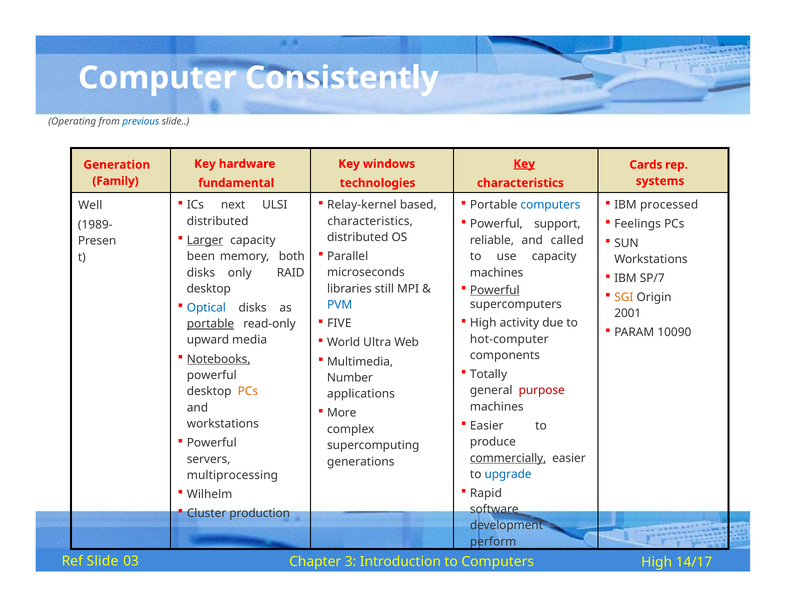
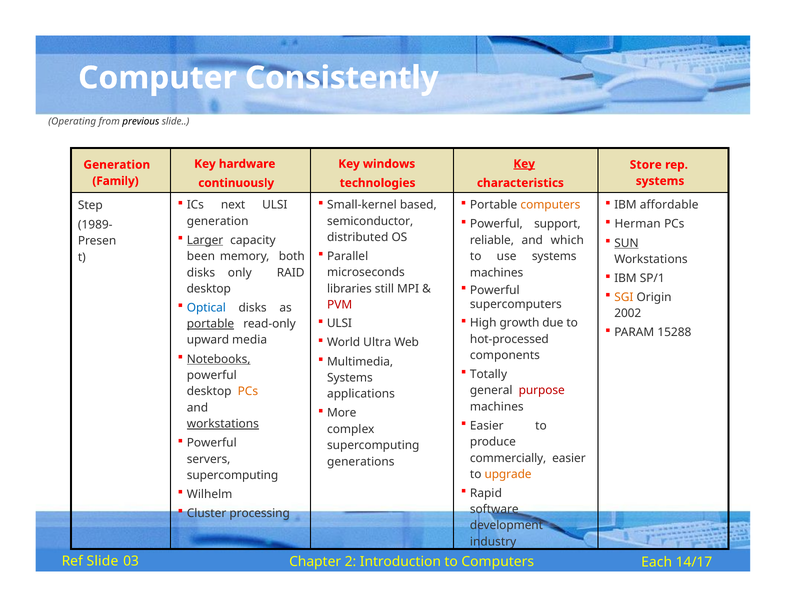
previous colour: blue -> black
Cards: Cards -> Store
fundamental: fundamental -> continuously
Relay-kernel: Relay-kernel -> Small-kernel
computers at (550, 205) colour: blue -> orange
processed: processed -> affordable
Well: Well -> Step
distributed at (218, 221): distributed -> generation
characteristics at (370, 221): characteristics -> semiconductor
Feelings: Feelings -> Herman
called: called -> which
SUN underline: none -> present
use capacity: capacity -> systems
SP/7: SP/7 -> SP/1
Powerful at (495, 290) underline: present -> none
PVM colour: blue -> red
2001: 2001 -> 2002
activity: activity -> growth
FIVE at (339, 324): FIVE -> ULSI
10090: 10090 -> 15288
hot-computer: hot-computer -> hot-processed
Number at (350, 378): Number -> Systems
workstations at (223, 424) underline: none -> present
commercially underline: present -> none
upgrade colour: blue -> orange
multiprocessing at (232, 476): multiprocessing -> supercomputing
production: production -> processing
perform: perform -> industry
3: 3 -> 2
Computers High: High -> Each
